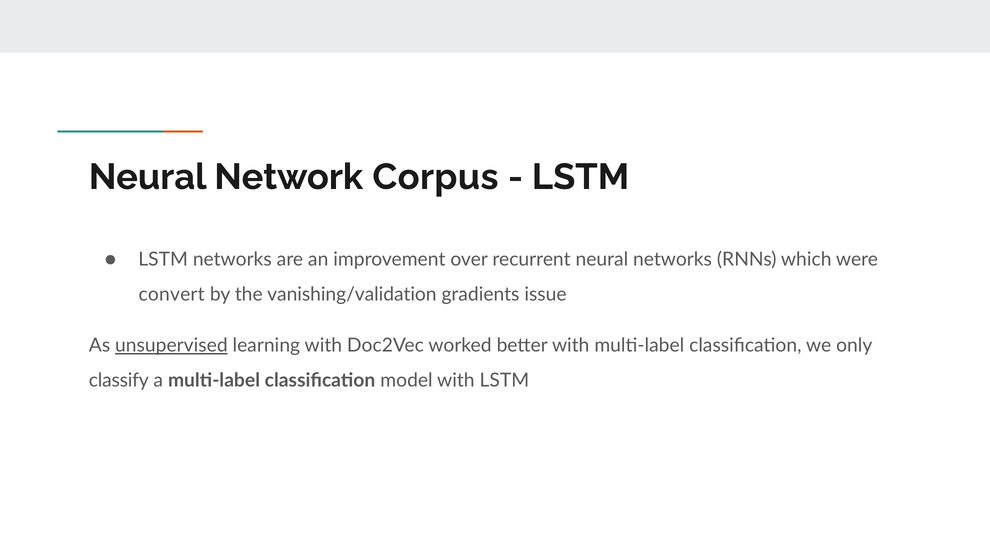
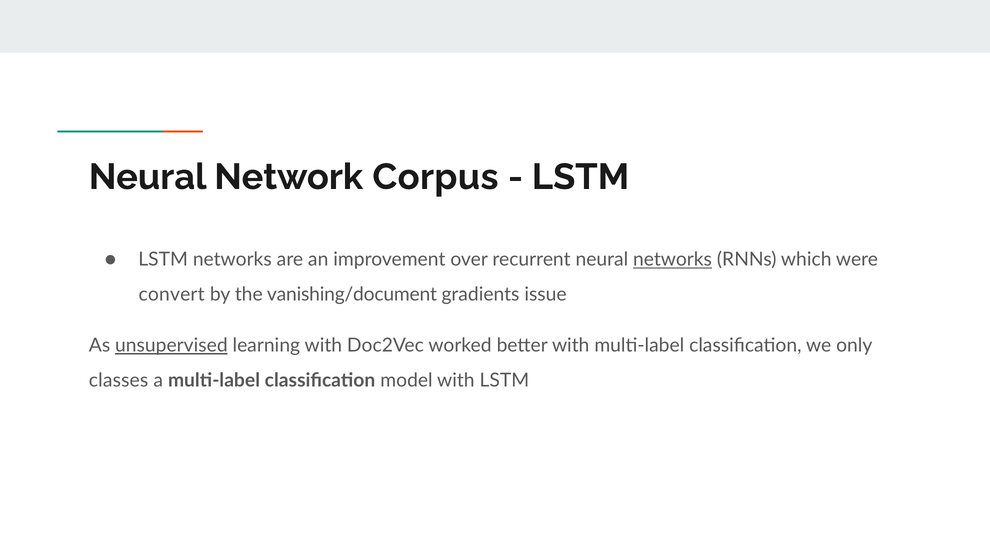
networks at (672, 260) underline: none -> present
vanishing/validation: vanishing/validation -> vanishing/document
classify: classify -> classes
